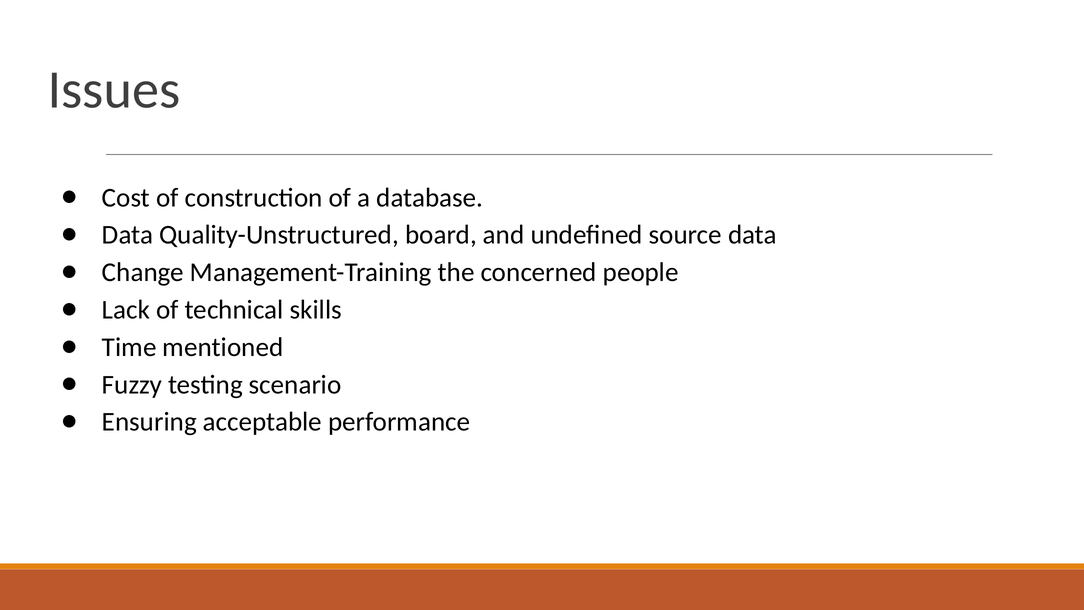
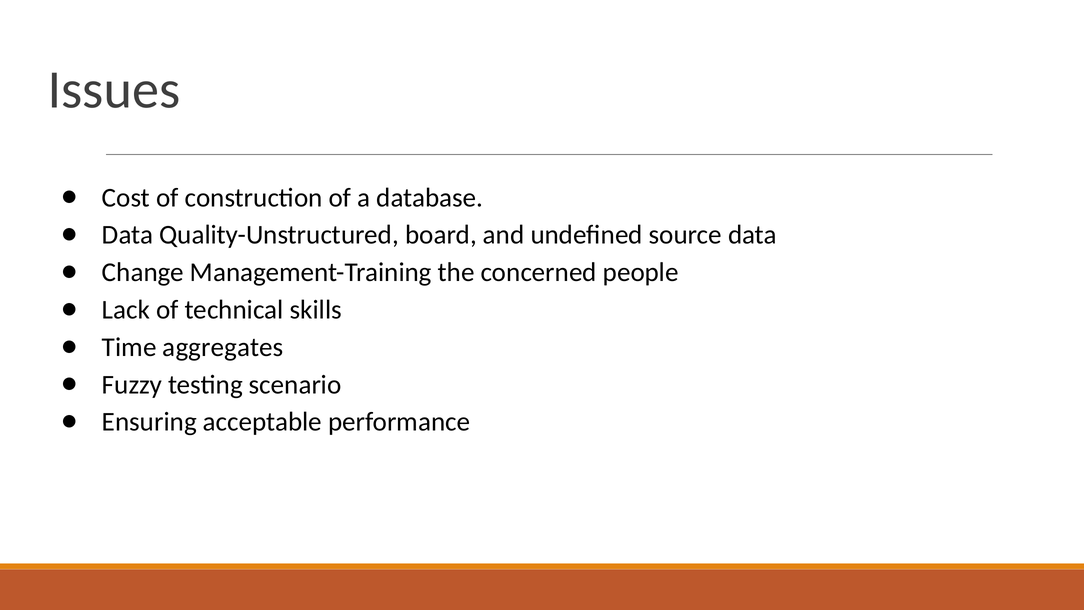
mentioned: mentioned -> aggregates
